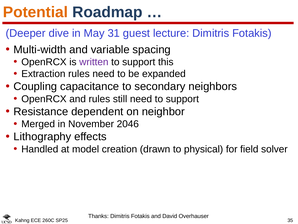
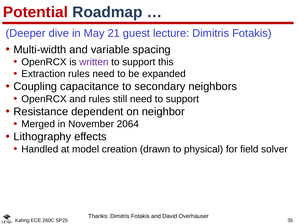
Potential colour: orange -> red
31: 31 -> 21
2046: 2046 -> 2064
